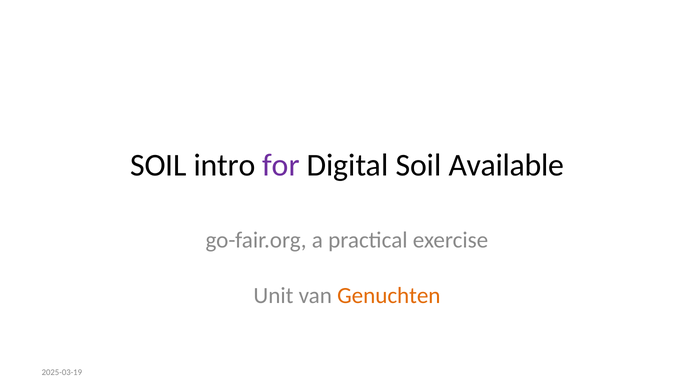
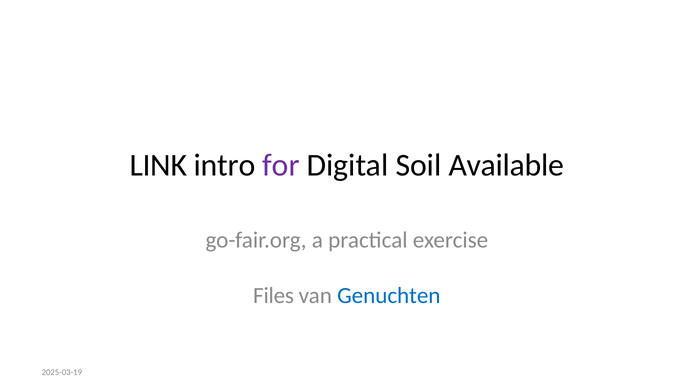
SOIL at (158, 165): SOIL -> LINK
Unit: Unit -> Files
Genuchten colour: orange -> blue
